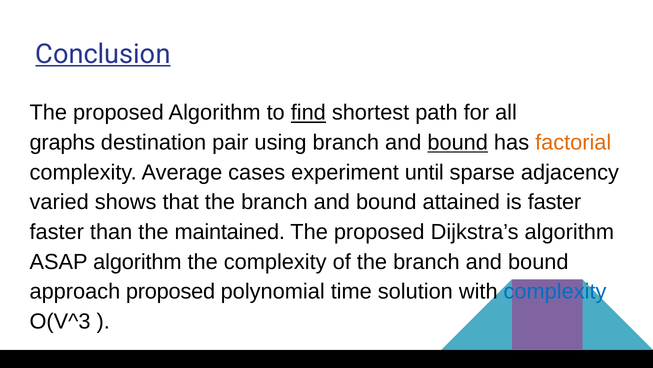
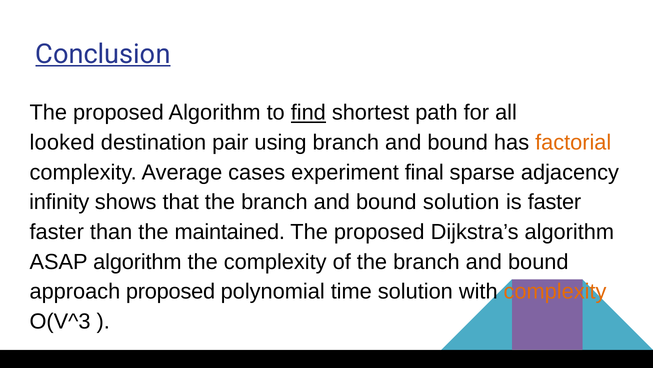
graphs: graphs -> looked
bound at (458, 142) underline: present -> none
until: until -> final
varied: varied -> infinity
bound attained: attained -> solution
complexity at (555, 291) colour: blue -> orange
